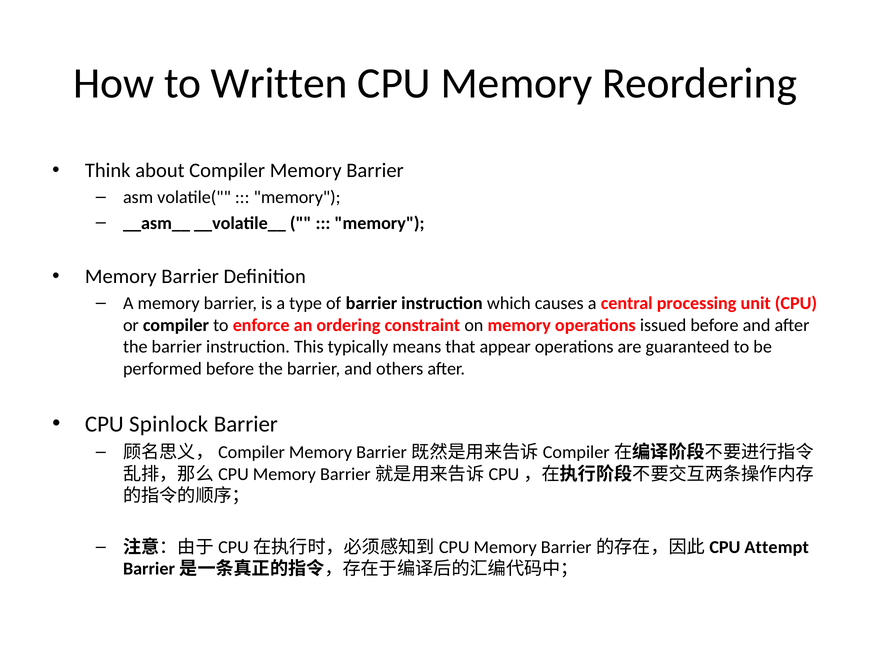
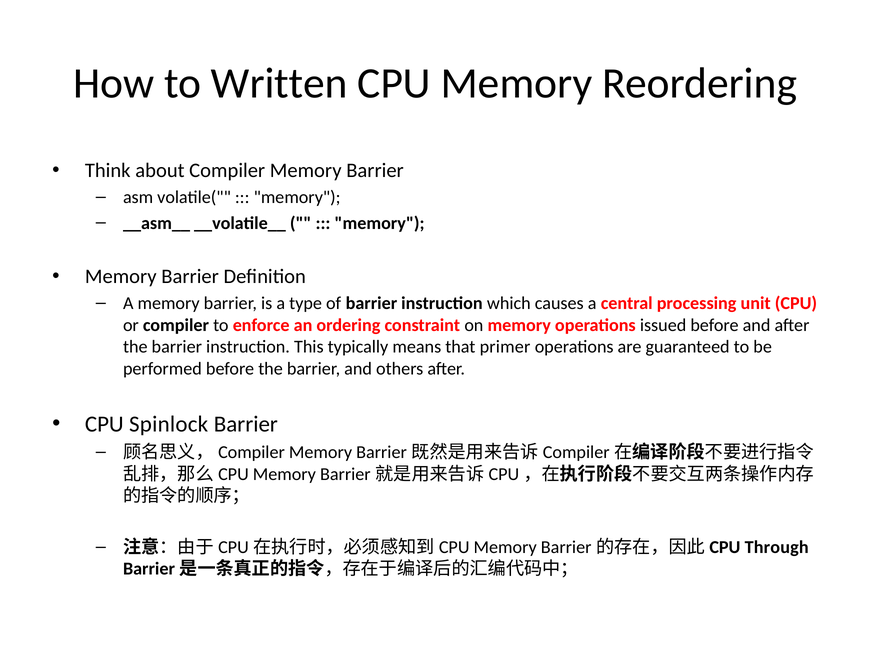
appear: appear -> primer
Attempt: Attempt -> Through
